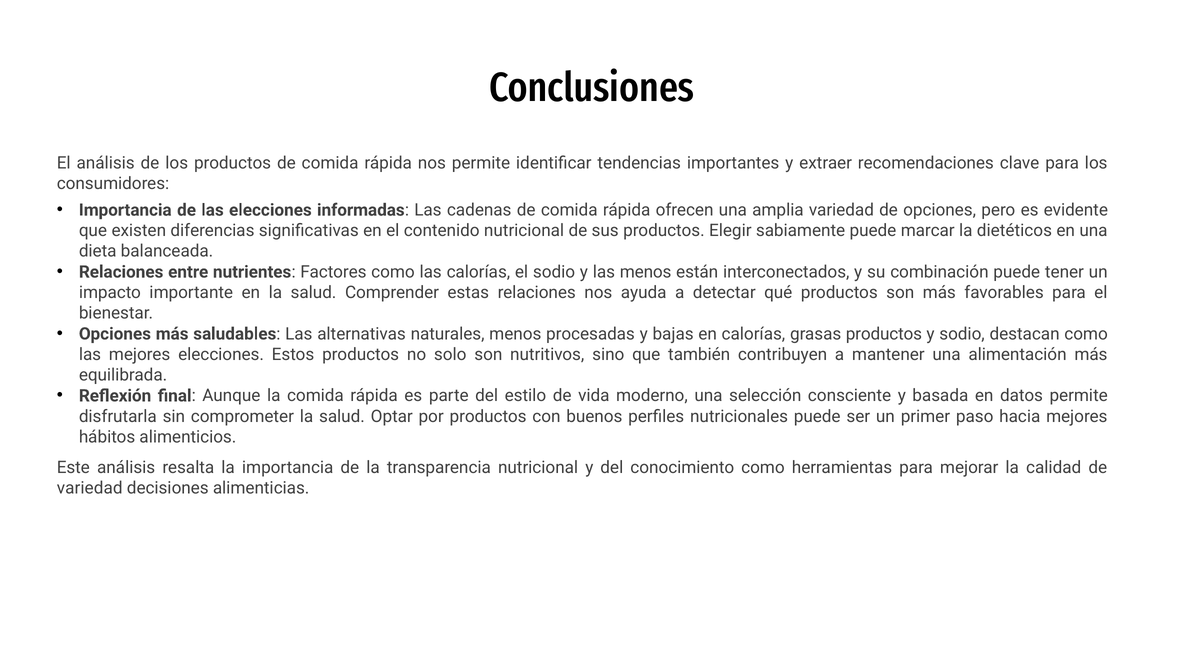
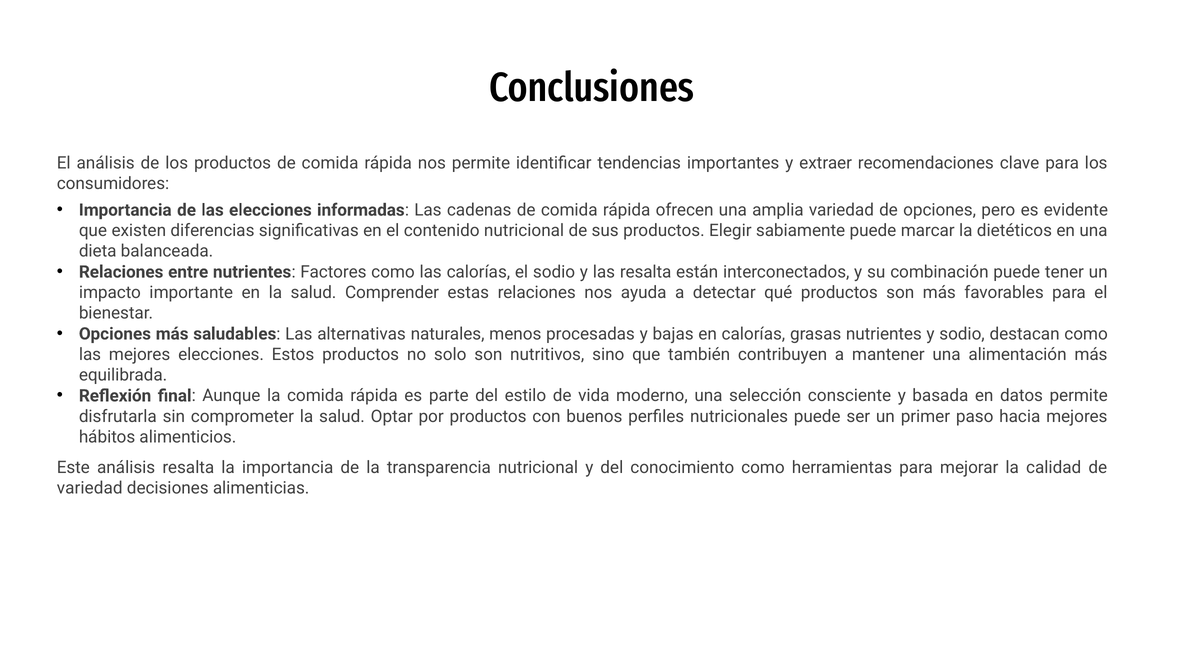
las menos: menos -> resalta
grasas productos: productos -> nutrientes
